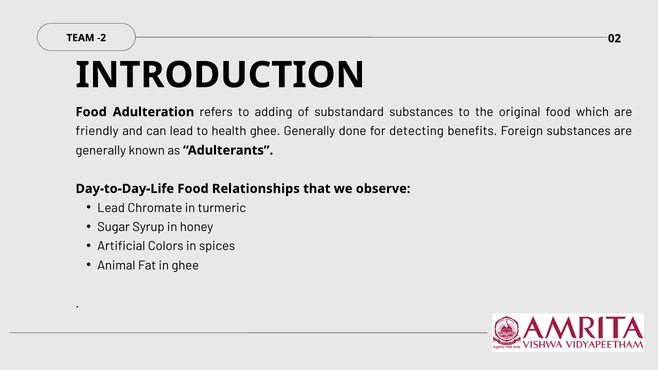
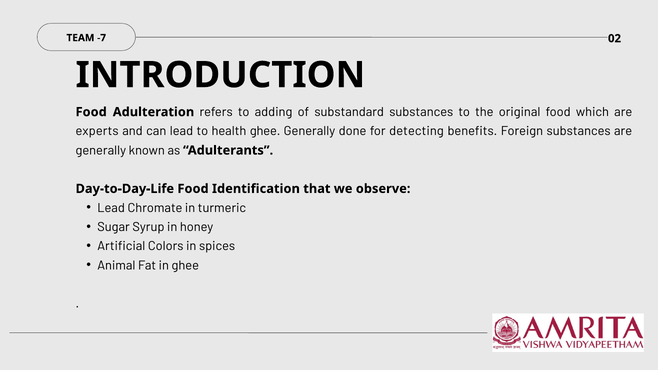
-2: -2 -> -7
friendly: friendly -> experts
Relationships: Relationships -> Identification
